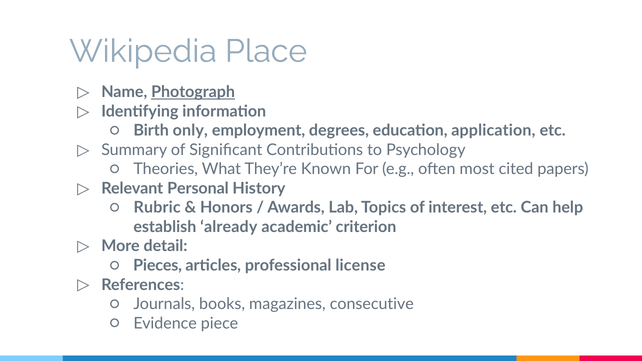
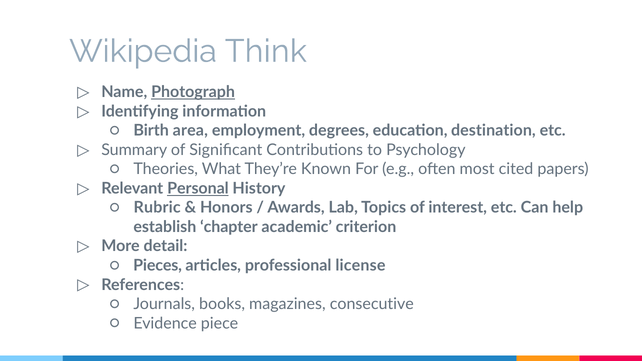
Place: Place -> Think
only: only -> area
application: application -> destination
Personal underline: none -> present
already: already -> chapter
